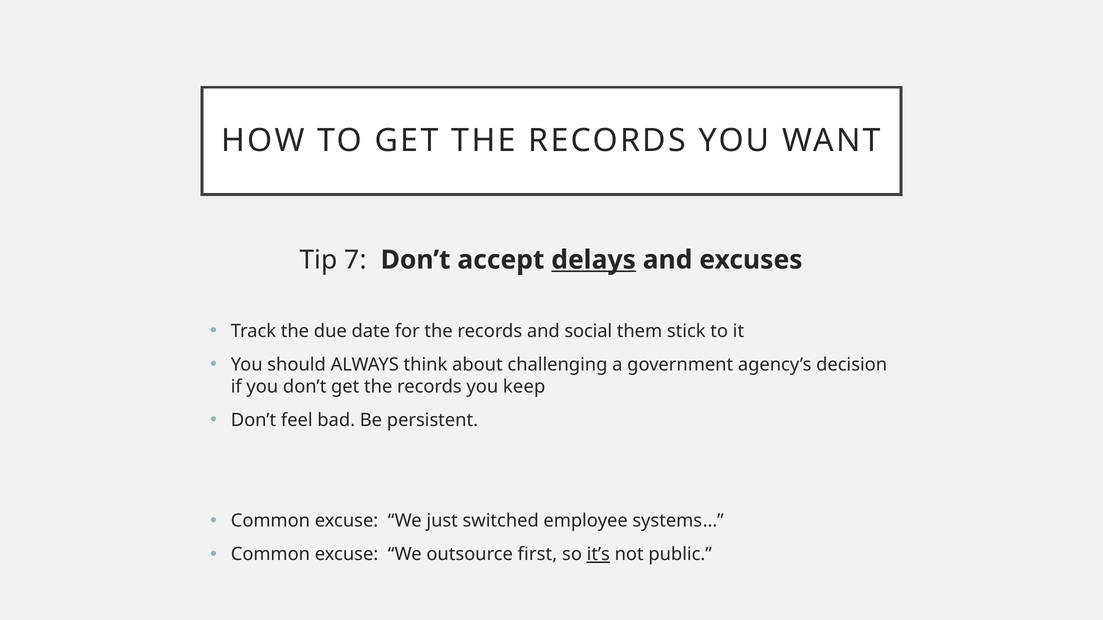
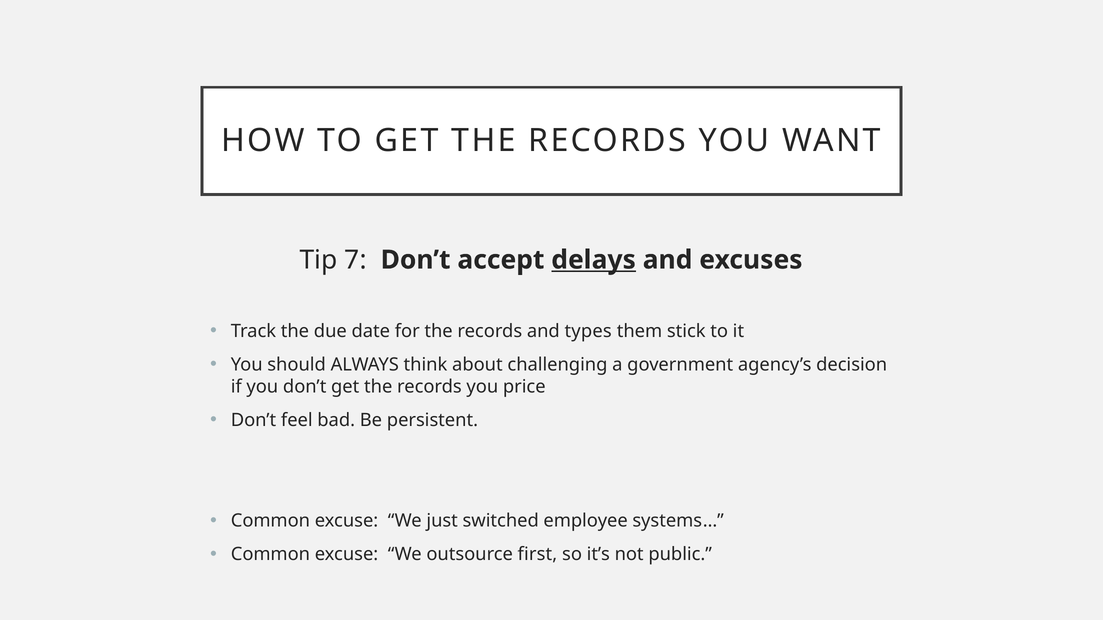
social: social -> types
keep: keep -> price
it’s underline: present -> none
